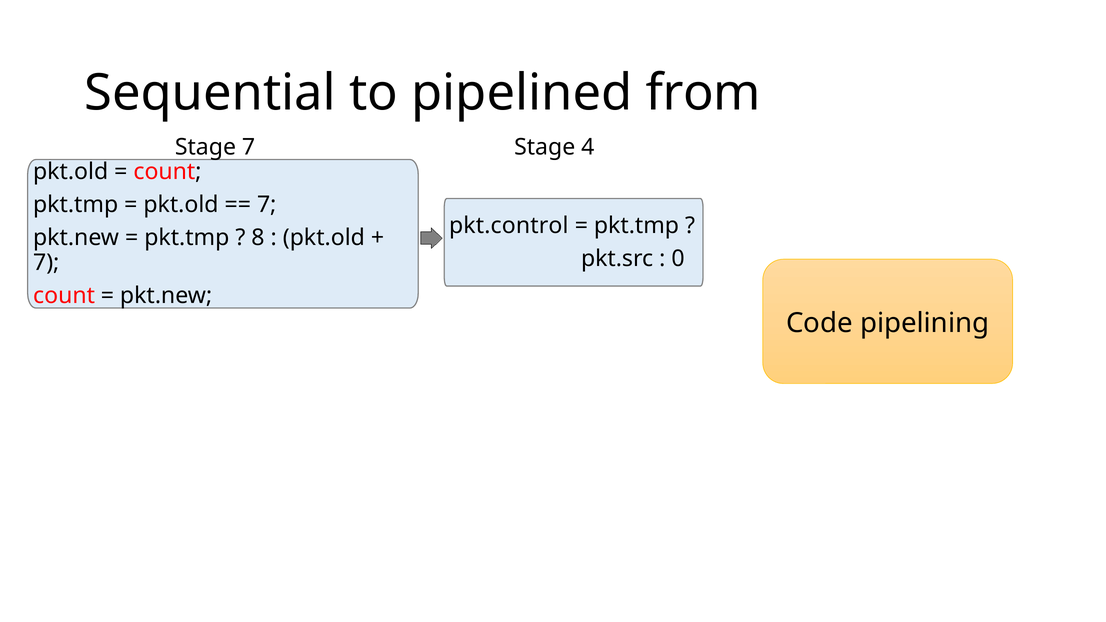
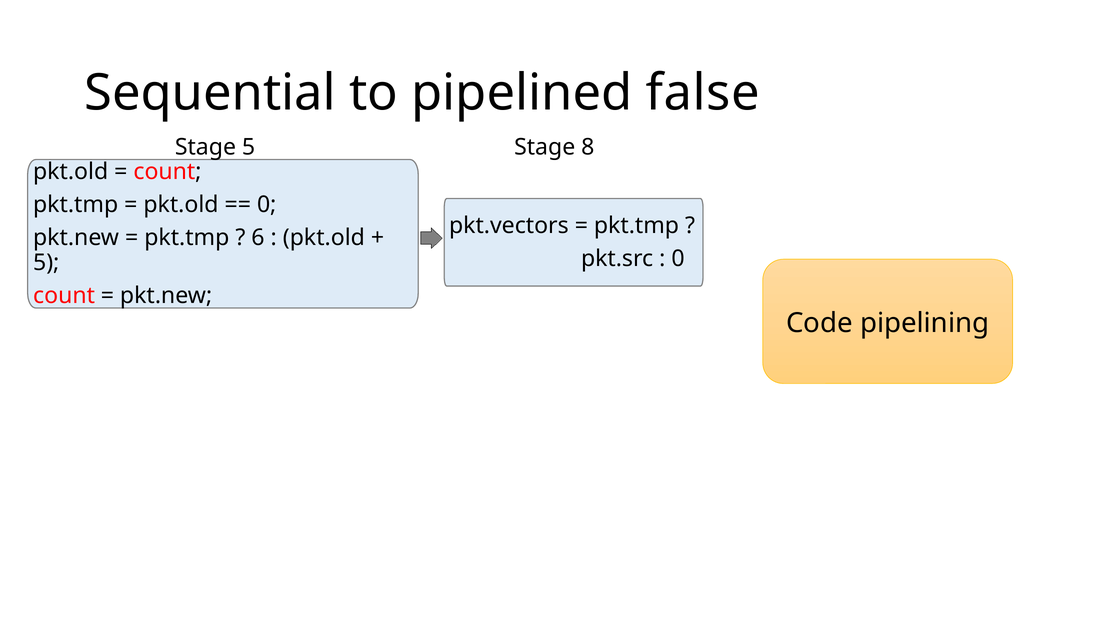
from: from -> false
4: 4 -> 8
Stage 7: 7 -> 5
7 at (267, 205): 7 -> 0
pkt.control: pkt.control -> pkt.vectors
8: 8 -> 6
7 at (46, 263): 7 -> 5
